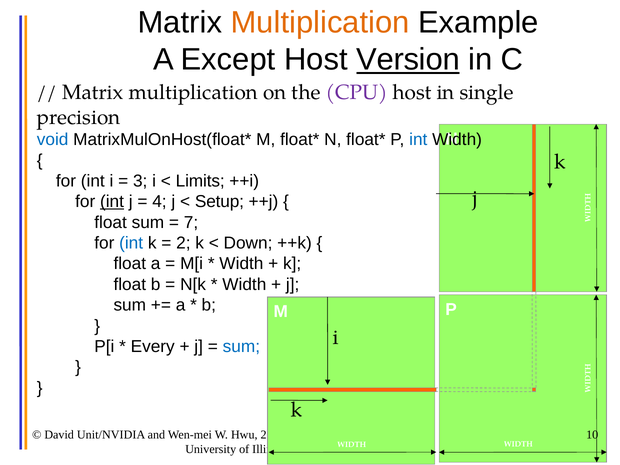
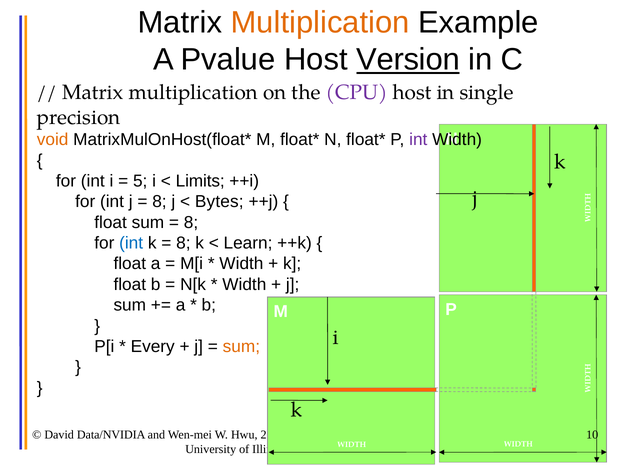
Except: Except -> Pvalue
void colour: blue -> orange
int at (418, 140) colour: blue -> purple
3: 3 -> 5
int at (112, 202) underline: present -> none
4 at (159, 202): 4 -> 8
Setup: Setup -> Bytes
7 at (191, 222): 7 -> 8
2 at (183, 243): 2 -> 8
Down: Down -> Learn
sum at (241, 346) colour: blue -> orange
Unit/NVIDIA: Unit/NVIDIA -> Data/NVIDIA
